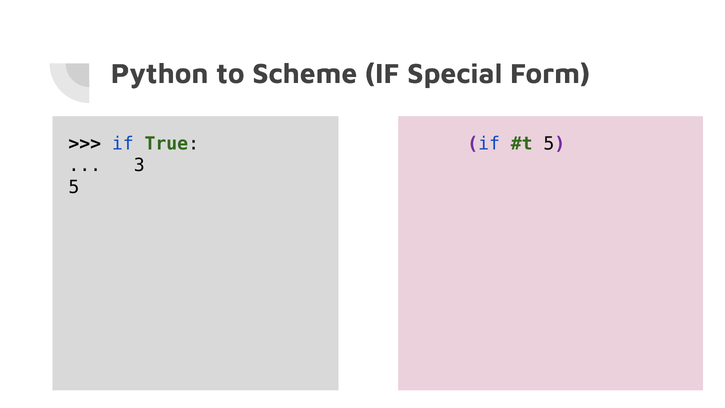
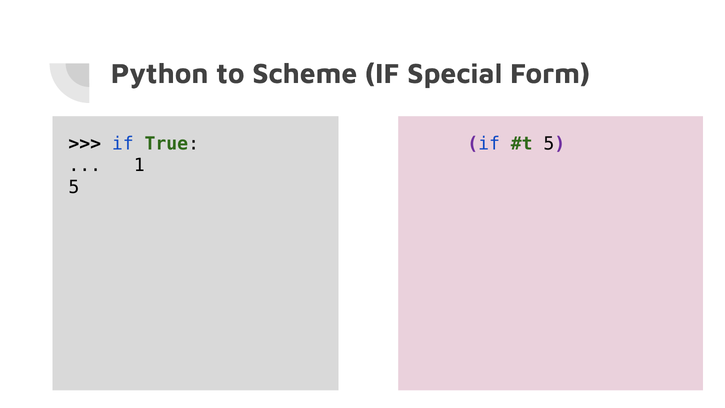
3: 3 -> 1
